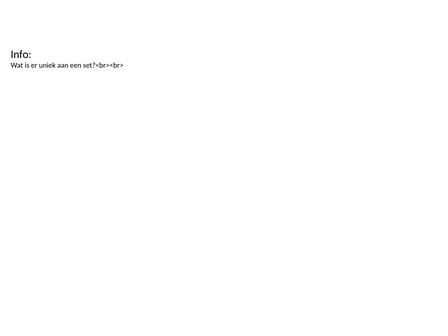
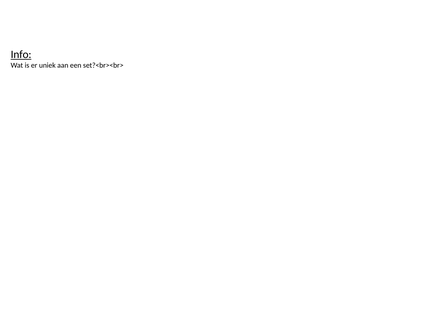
Info underline: none -> present
